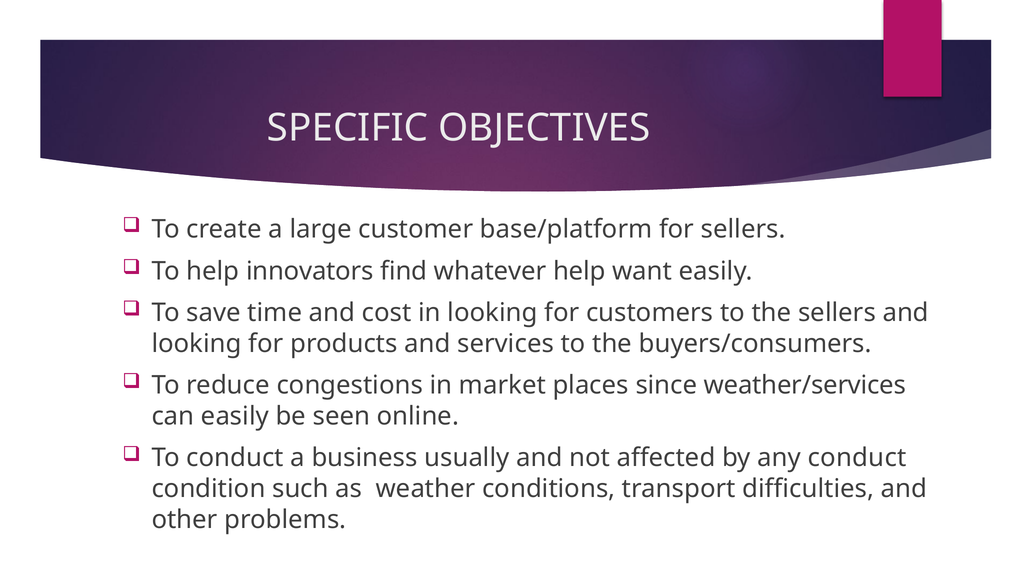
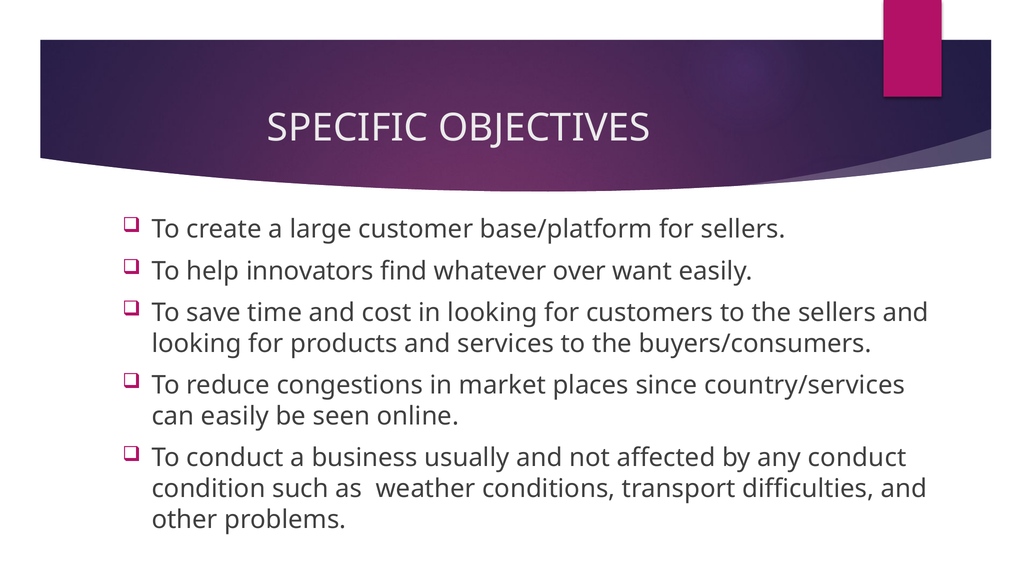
whatever help: help -> over
weather/services: weather/services -> country/services
